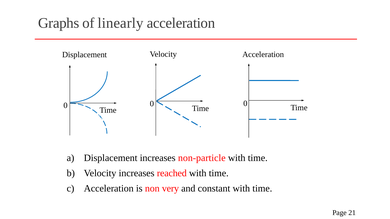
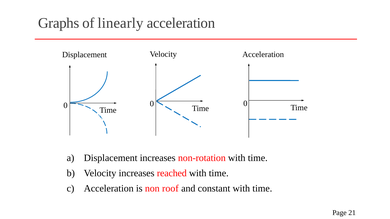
non-particle: non-particle -> non-rotation
very: very -> roof
